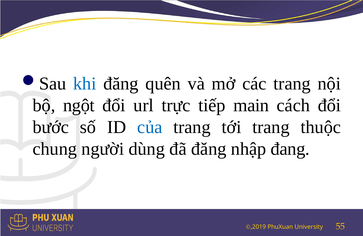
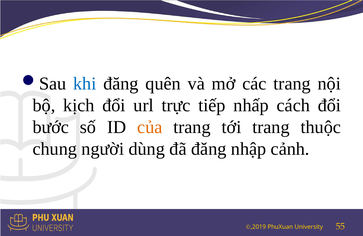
ngột: ngột -> kịch
main: main -> nhấp
của colour: blue -> orange
đang: đang -> cảnh
